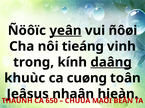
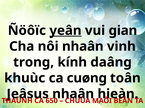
ñôøi: ñôøi -> gian
nôi tieáng: tieáng -> nhaân
daâng underline: present -> none
